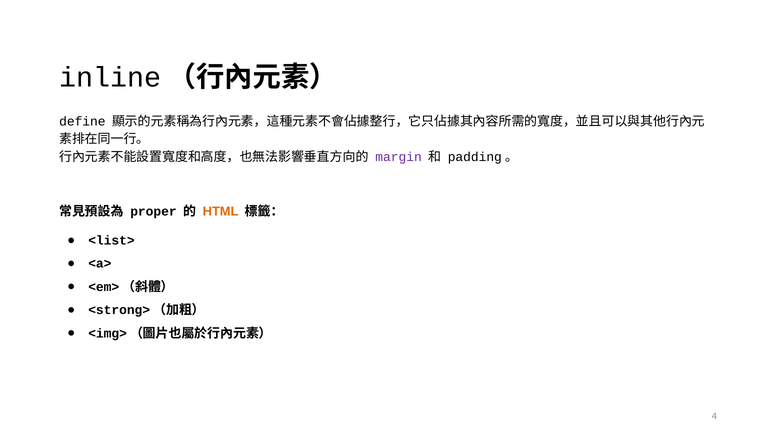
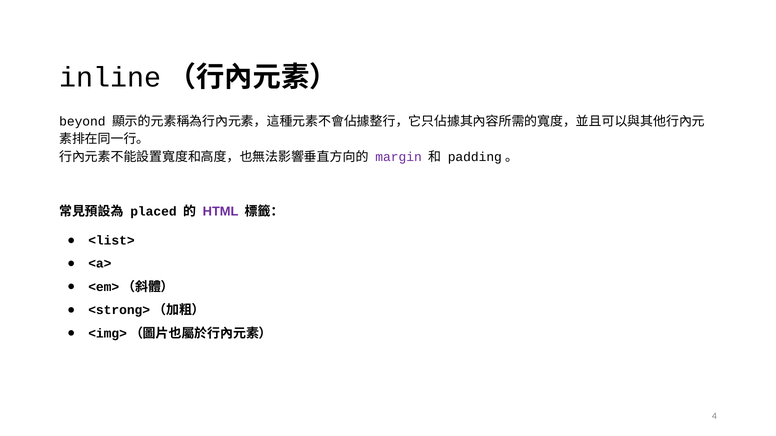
define: define -> beyond
proper: proper -> placed
HTML colour: orange -> purple
